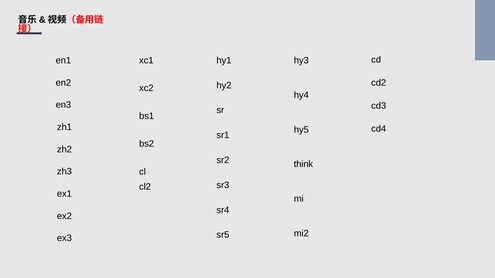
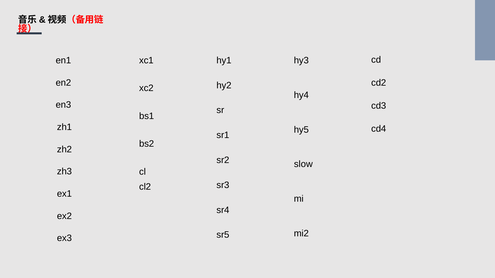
think: think -> slow
